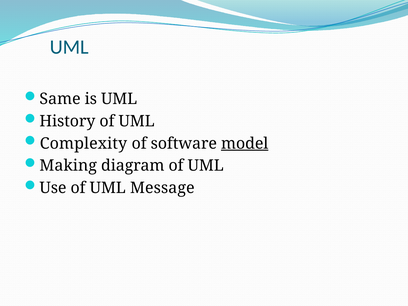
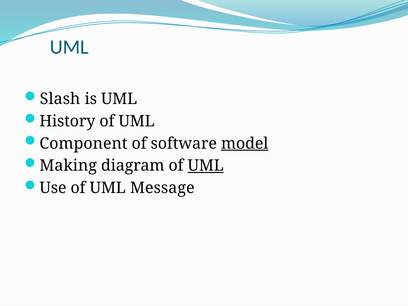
Same: Same -> Slash
Complexity: Complexity -> Component
UML at (206, 166) underline: none -> present
